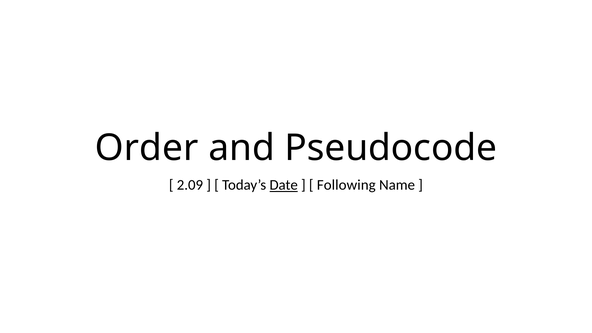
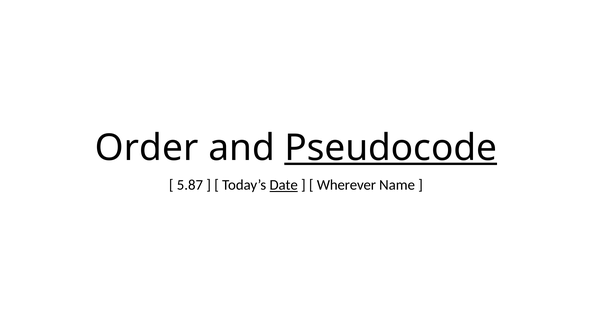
Pseudocode underline: none -> present
2.09: 2.09 -> 5.87
Following: Following -> Wherever
